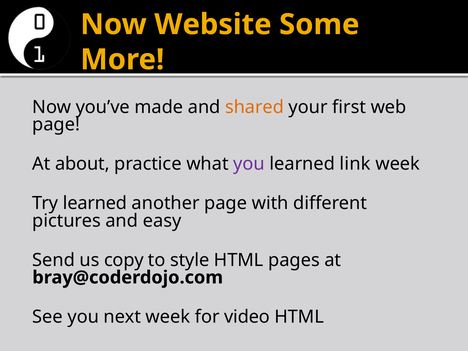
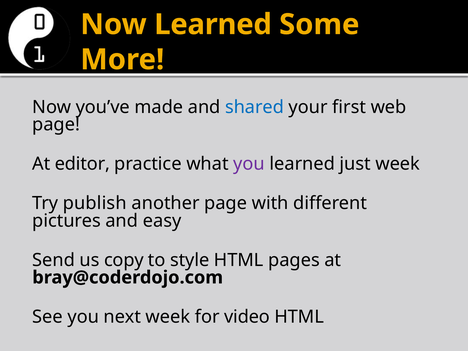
Now Website: Website -> Learned
shared colour: orange -> blue
about: about -> editor
link: link -> just
Try learned: learned -> publish
